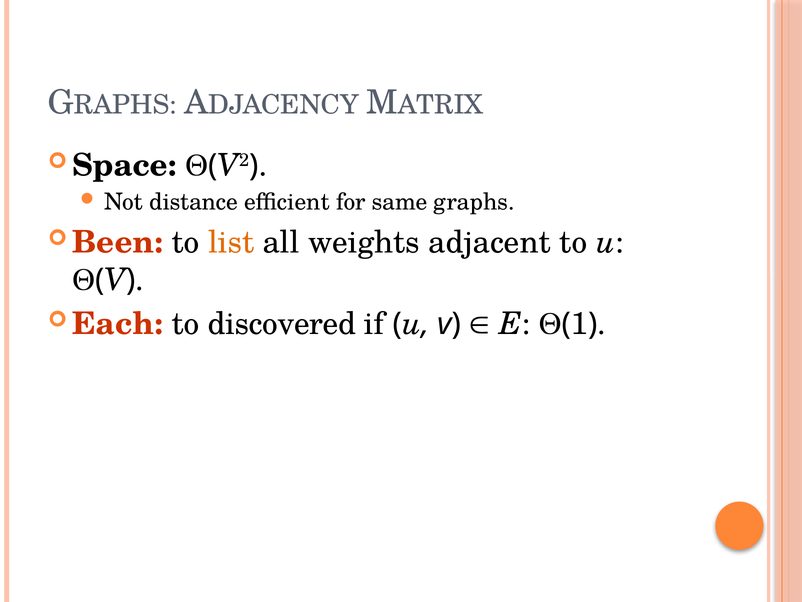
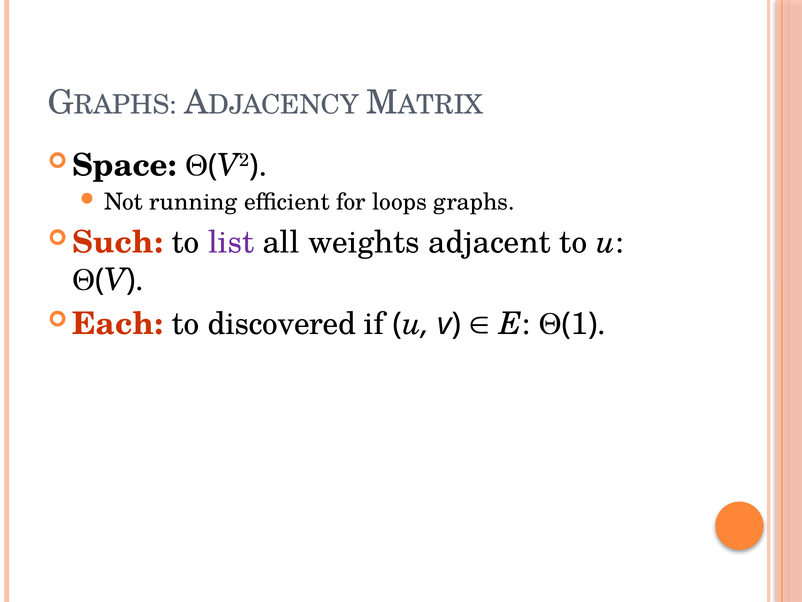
distance: distance -> running
same: same -> loops
Been: Been -> Such
list colour: orange -> purple
